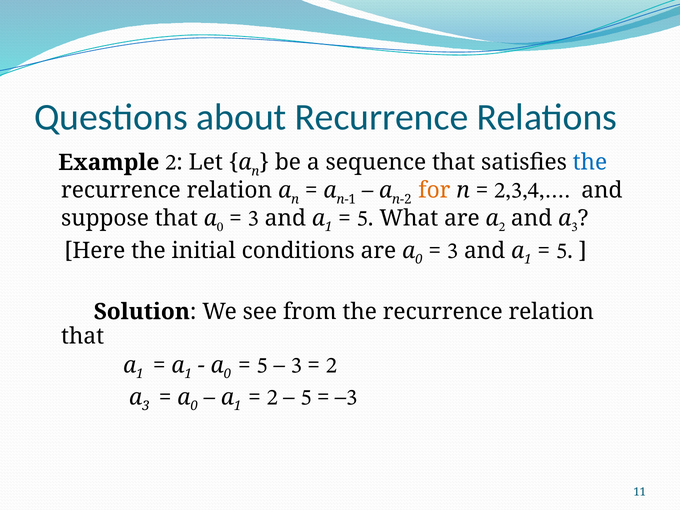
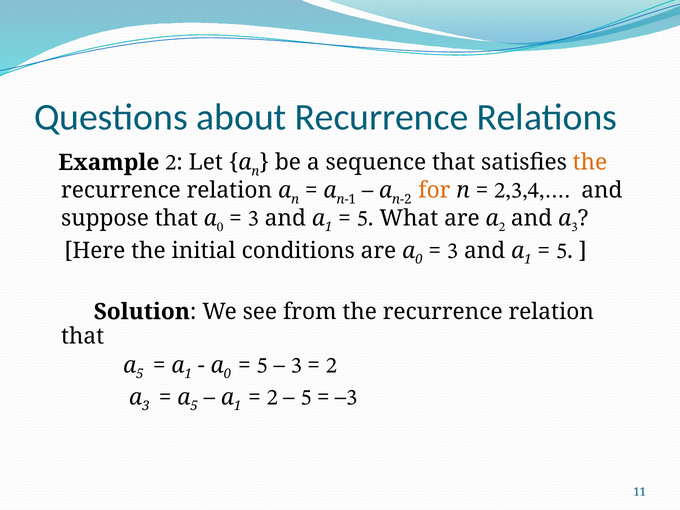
the at (590, 162) colour: blue -> orange
1 at (140, 374): 1 -> 5
0 at (194, 406): 0 -> 5
